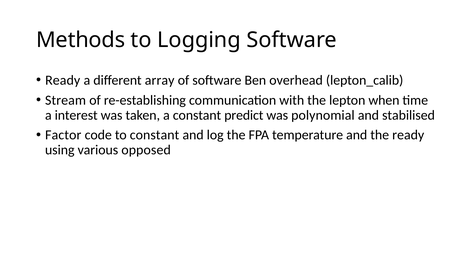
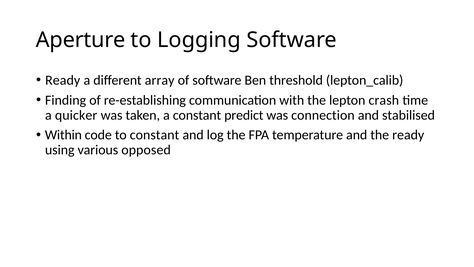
Methods: Methods -> Aperture
overhead: overhead -> threshold
Stream: Stream -> Finding
when: when -> crash
interest: interest -> quicker
polynomial: polynomial -> connection
Factor: Factor -> Within
